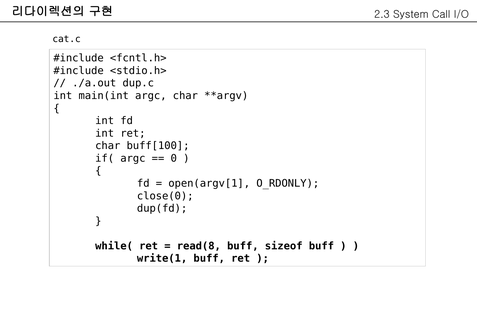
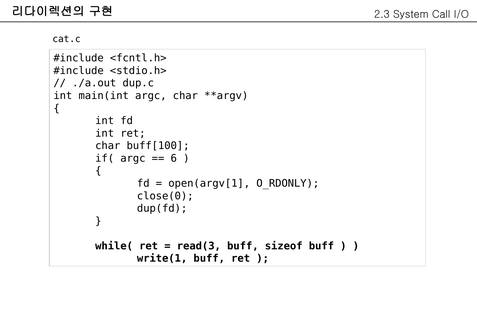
0: 0 -> 6
read(8: read(8 -> read(3
